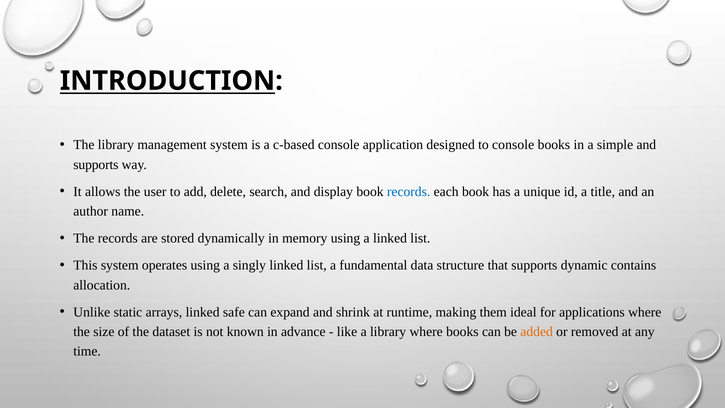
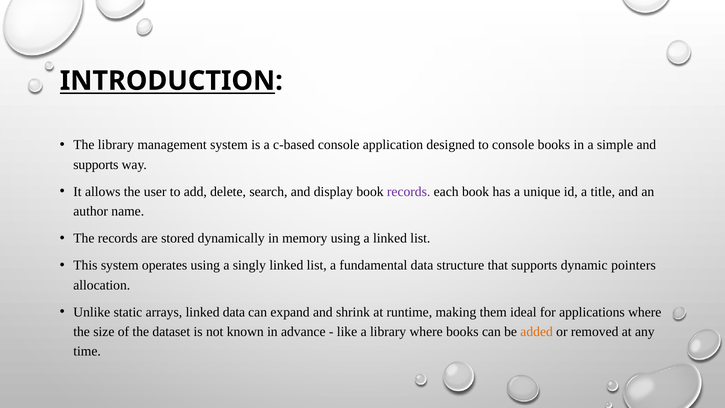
records at (409, 192) colour: blue -> purple
contains: contains -> pointers
linked safe: safe -> data
